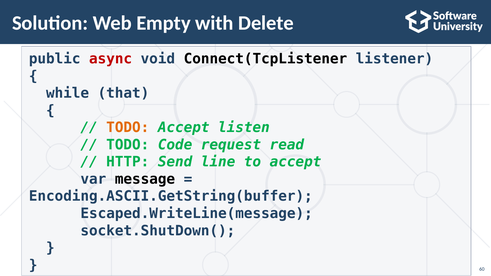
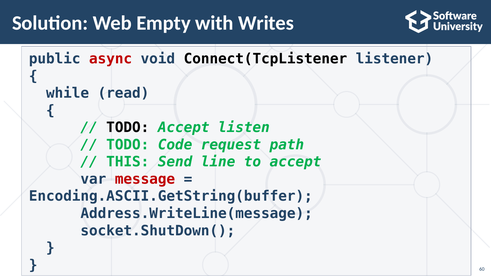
Delete: Delete -> Writes
that: that -> read
TODO at (128, 128) colour: orange -> black
read: read -> path
HTTP: HTTP -> THIS
message colour: black -> red
Escaped.WriteLine(message: Escaped.WriteLine(message -> Address.WriteLine(message
